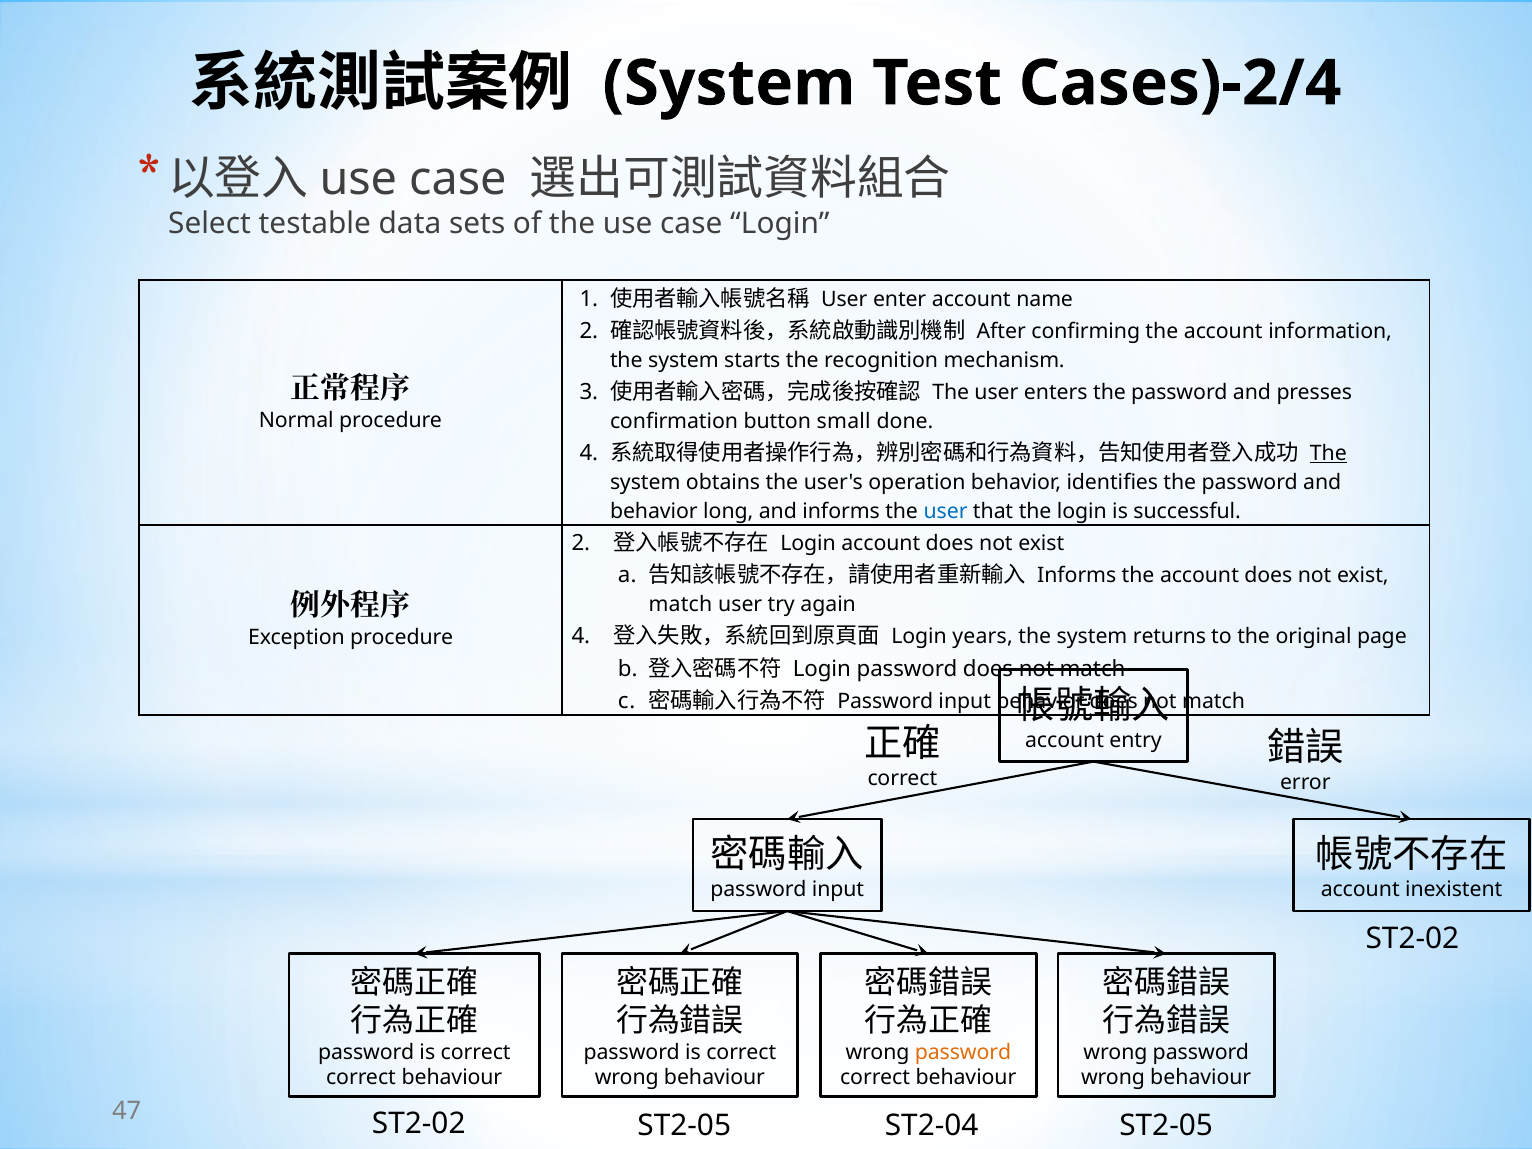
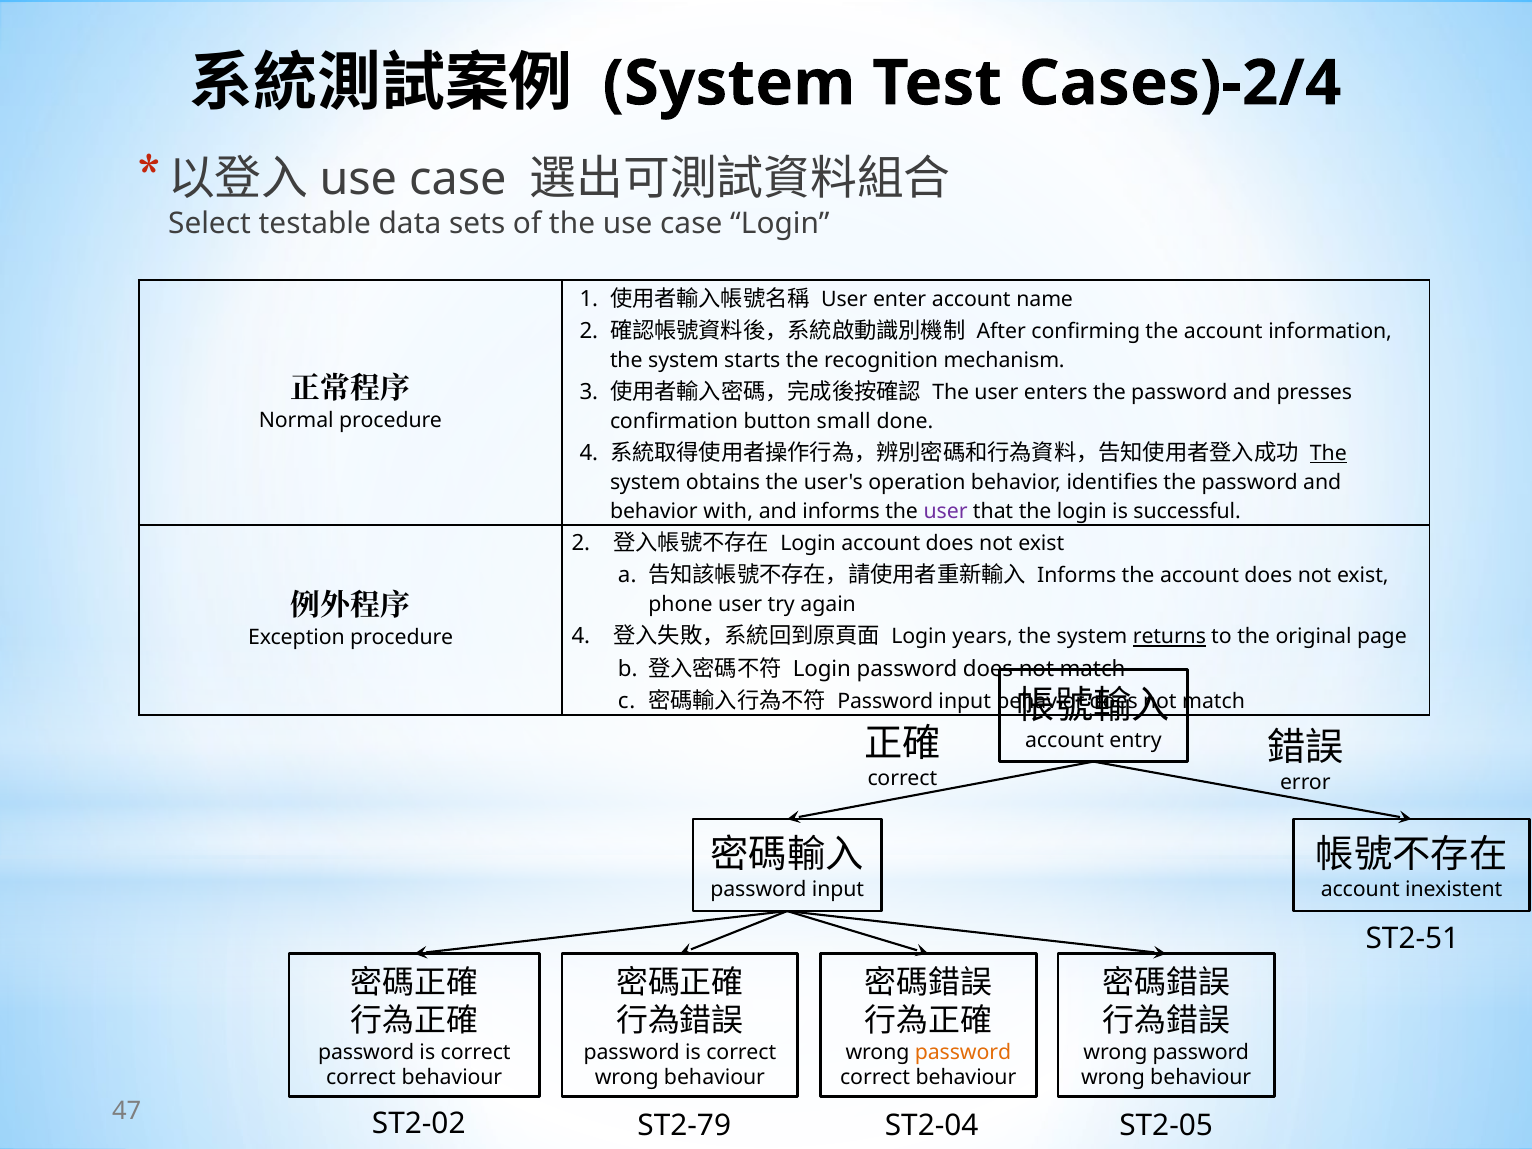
long: long -> with
user at (946, 512) colour: blue -> purple
match at (680, 605): match -> phone
returns underline: none -> present
ST2-02 at (1412, 939): ST2-02 -> ST2-51
ST2-02 ST2-05: ST2-05 -> ST2-79
